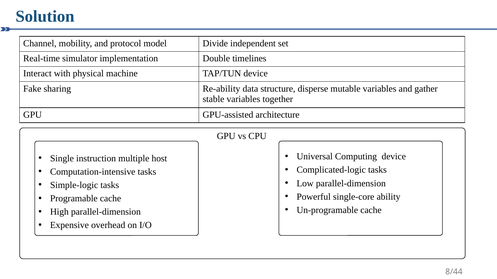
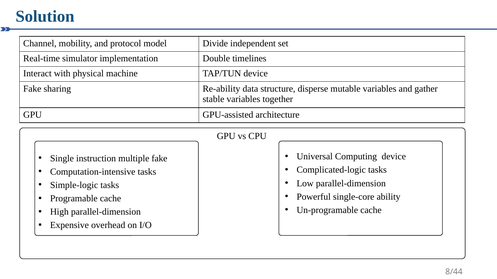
multiple host: host -> fake
